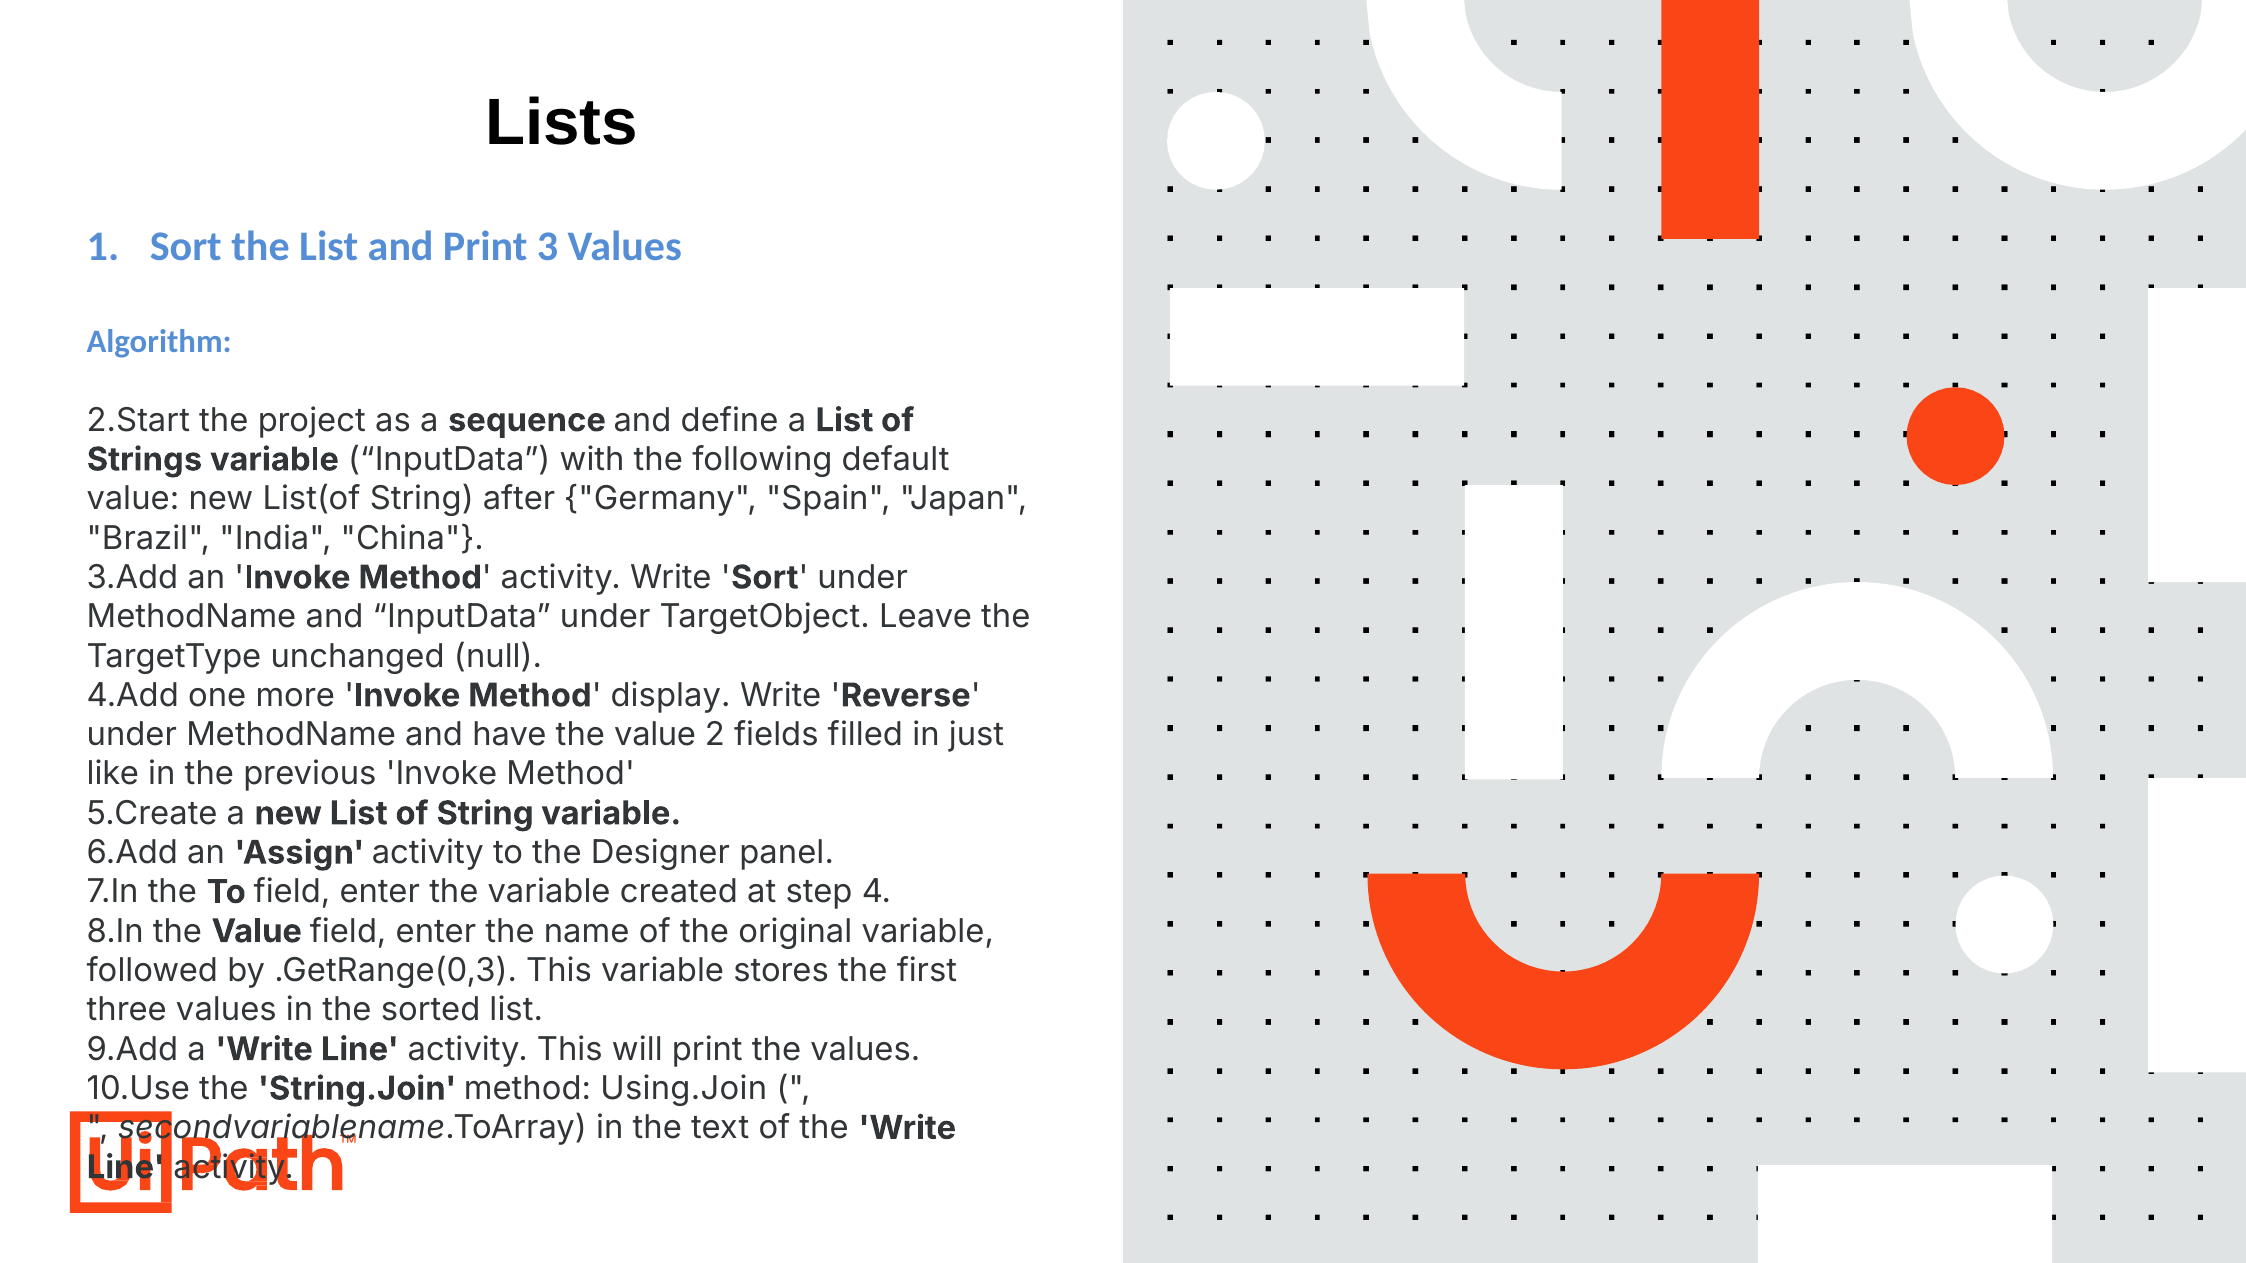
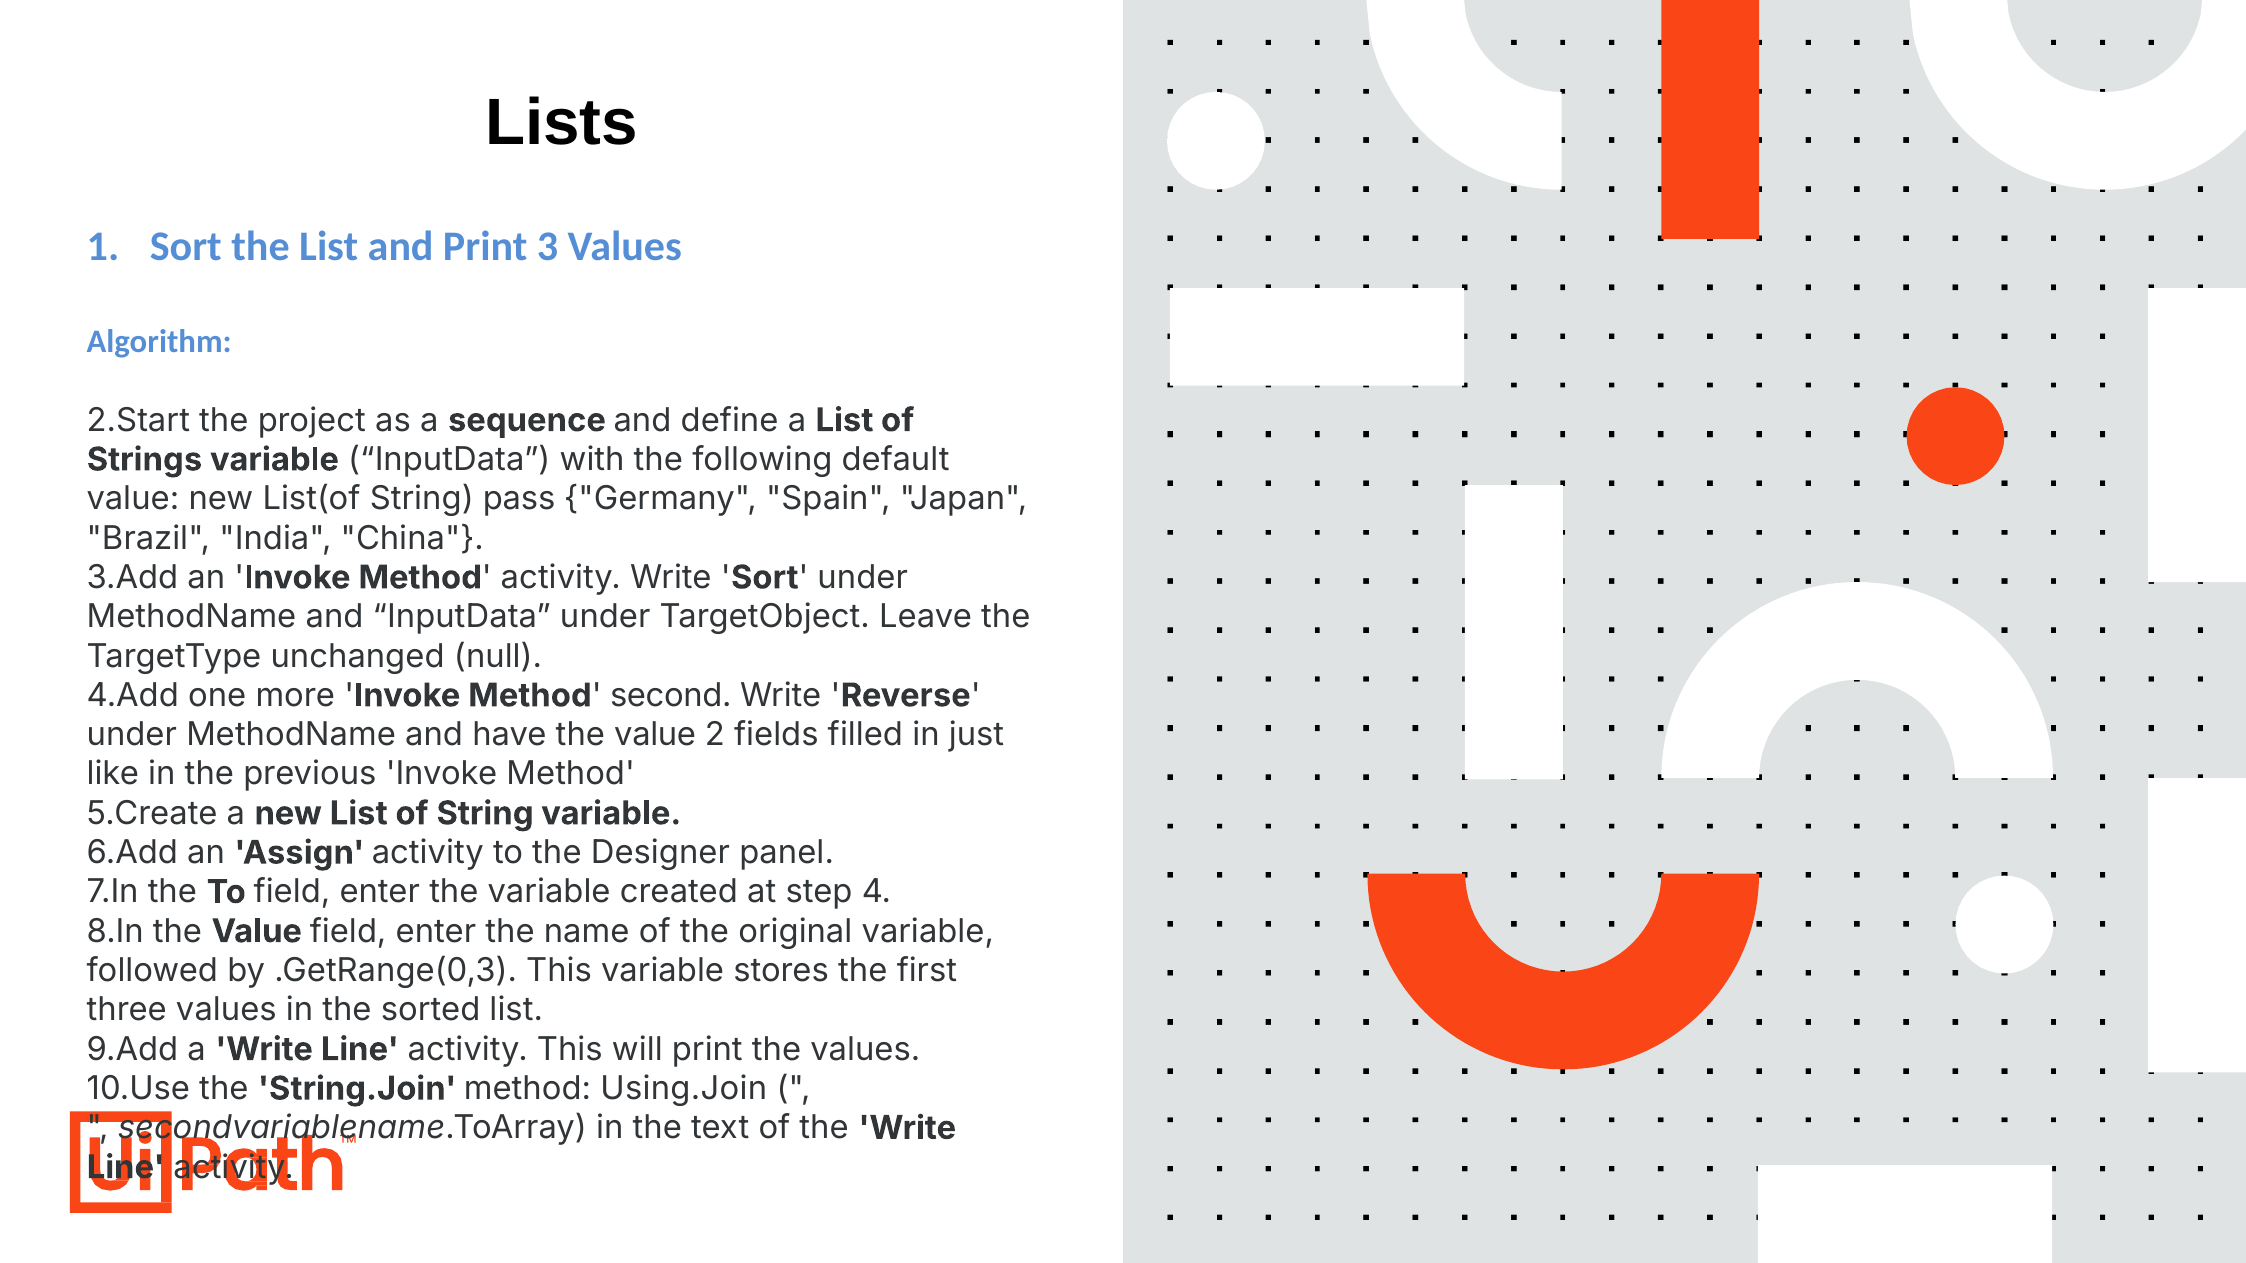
after: after -> pass
display: display -> second
